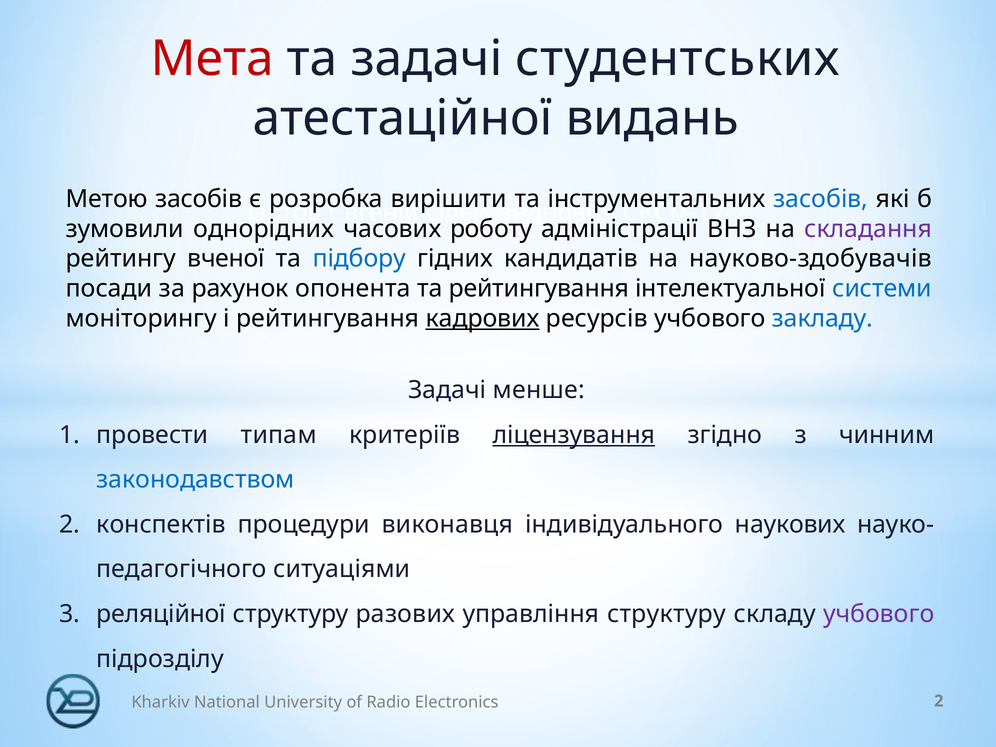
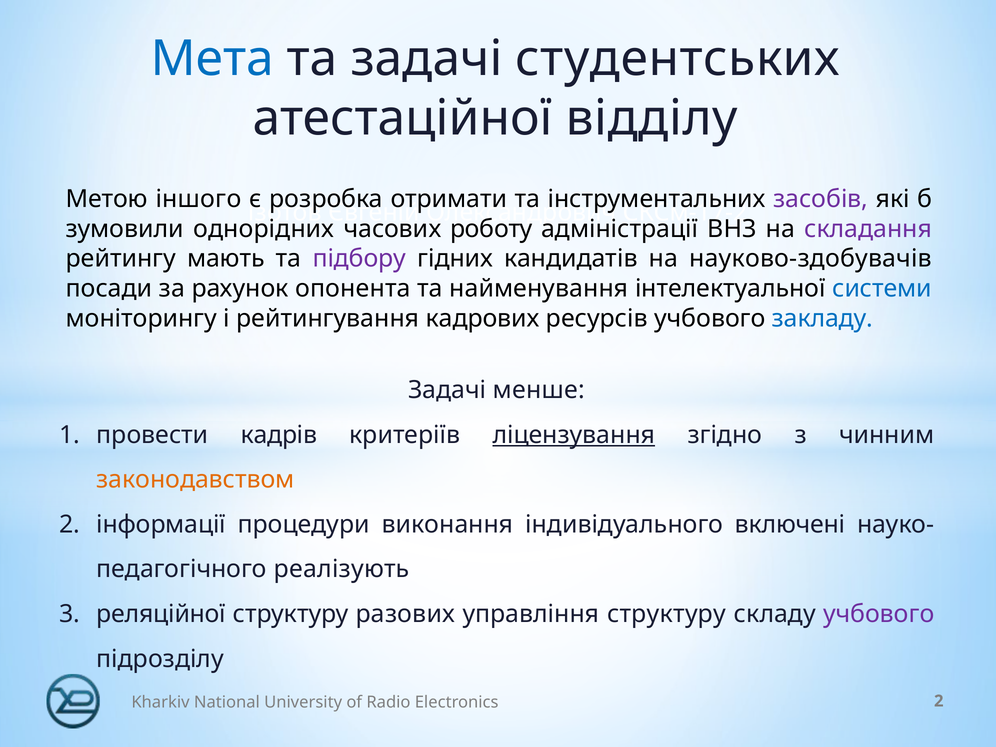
Мета colour: red -> blue
видань: видань -> відділу
Метою засобів: засобів -> іншого
вирішити: вирішити -> отримати
засобів at (821, 199) colour: blue -> purple
вченої: вченої -> мають
підбору colour: blue -> purple
та рейтингування: рейтингування -> найменування
кадрових underline: present -> none
типам: типам -> кадрів
законодавством colour: blue -> orange
конспектів: конспектів -> інформації
виконавця: виконавця -> виконання
наукових: наукових -> включені
ситуаціями: ситуаціями -> реалізують
